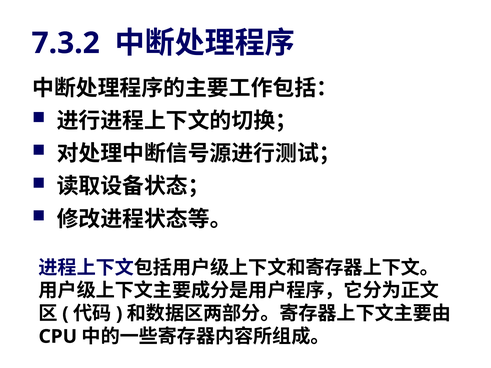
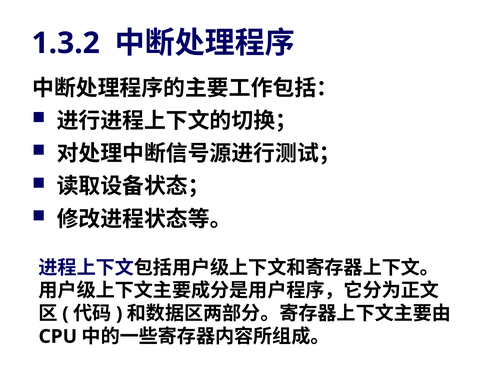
7.3.2: 7.3.2 -> 1.3.2
